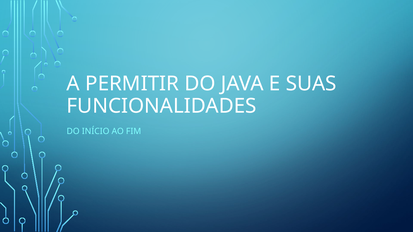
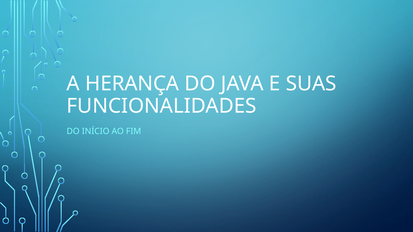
PERMITIR: PERMITIR -> HERANÇA
